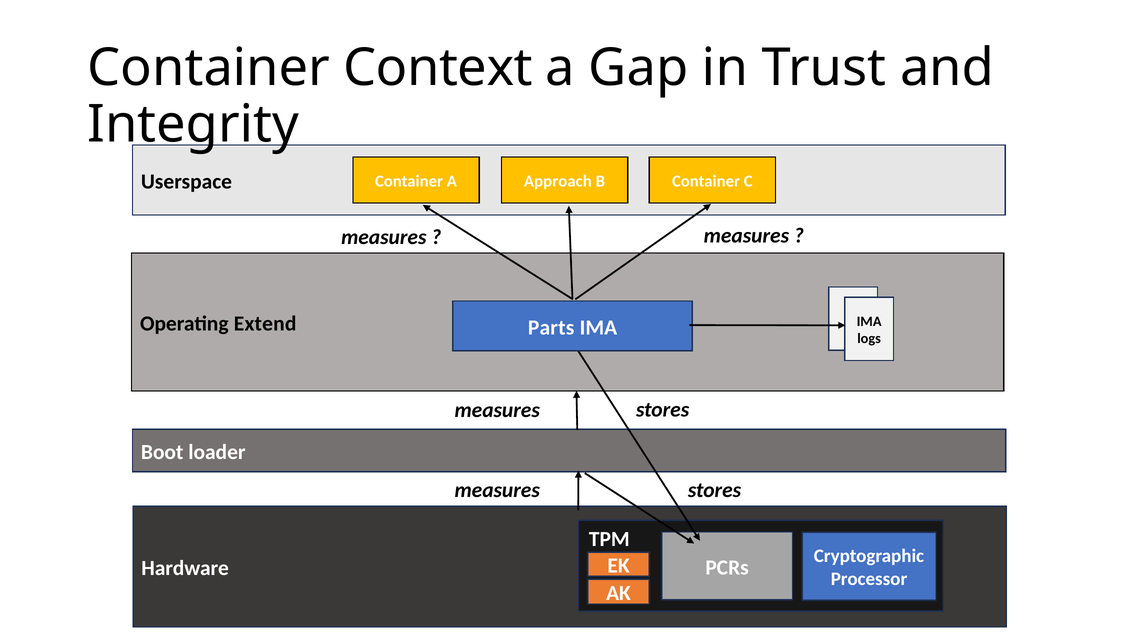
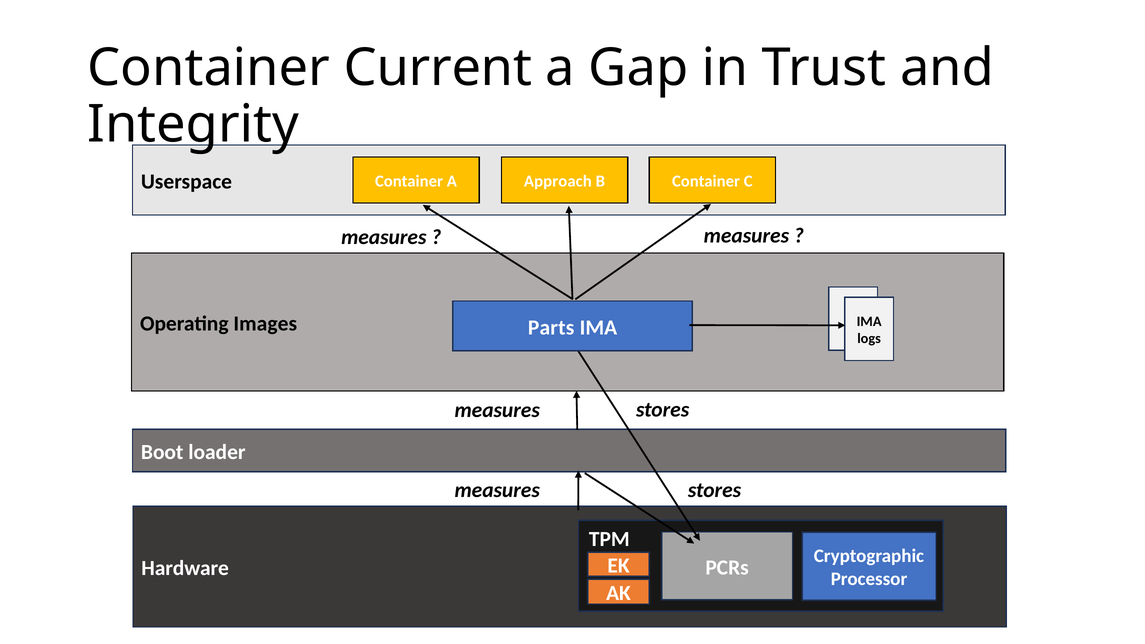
Context: Context -> Current
Extend: Extend -> Images
